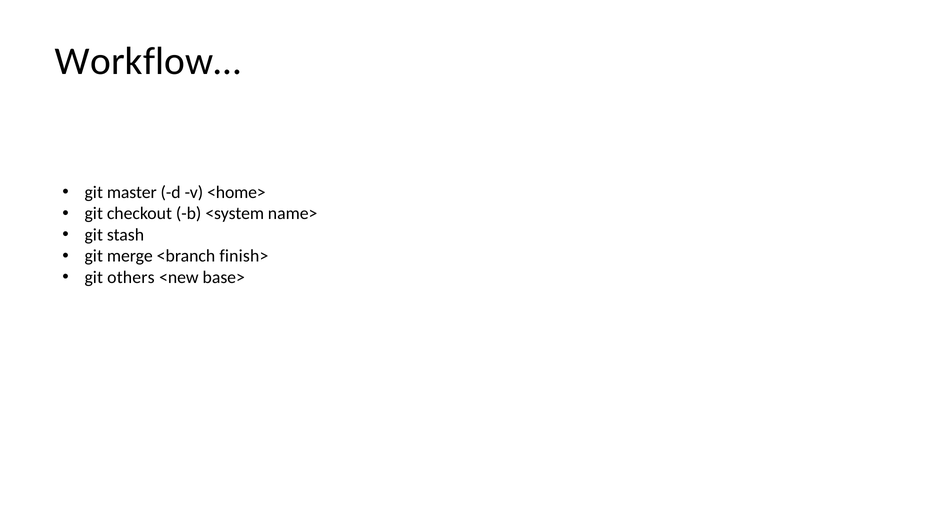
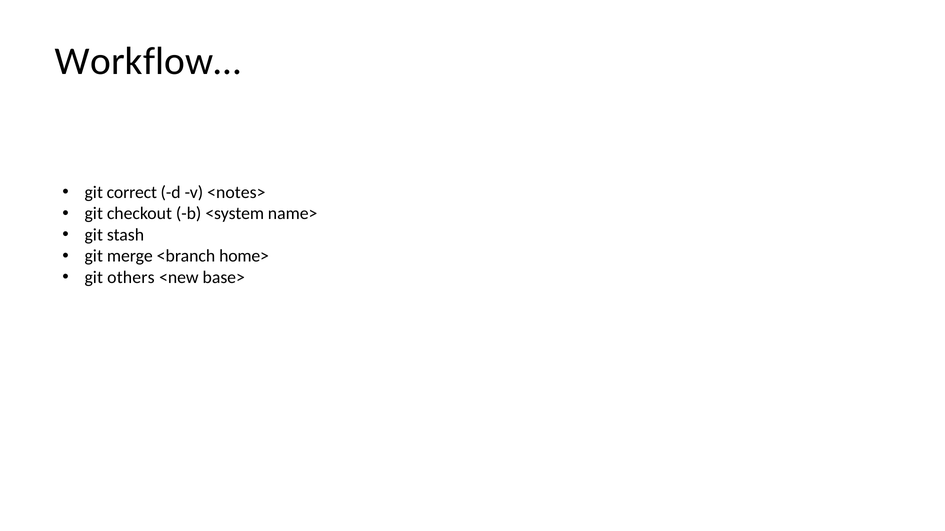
master: master -> correct
<home>: <home> -> <notes>
finish>: finish> -> home>
